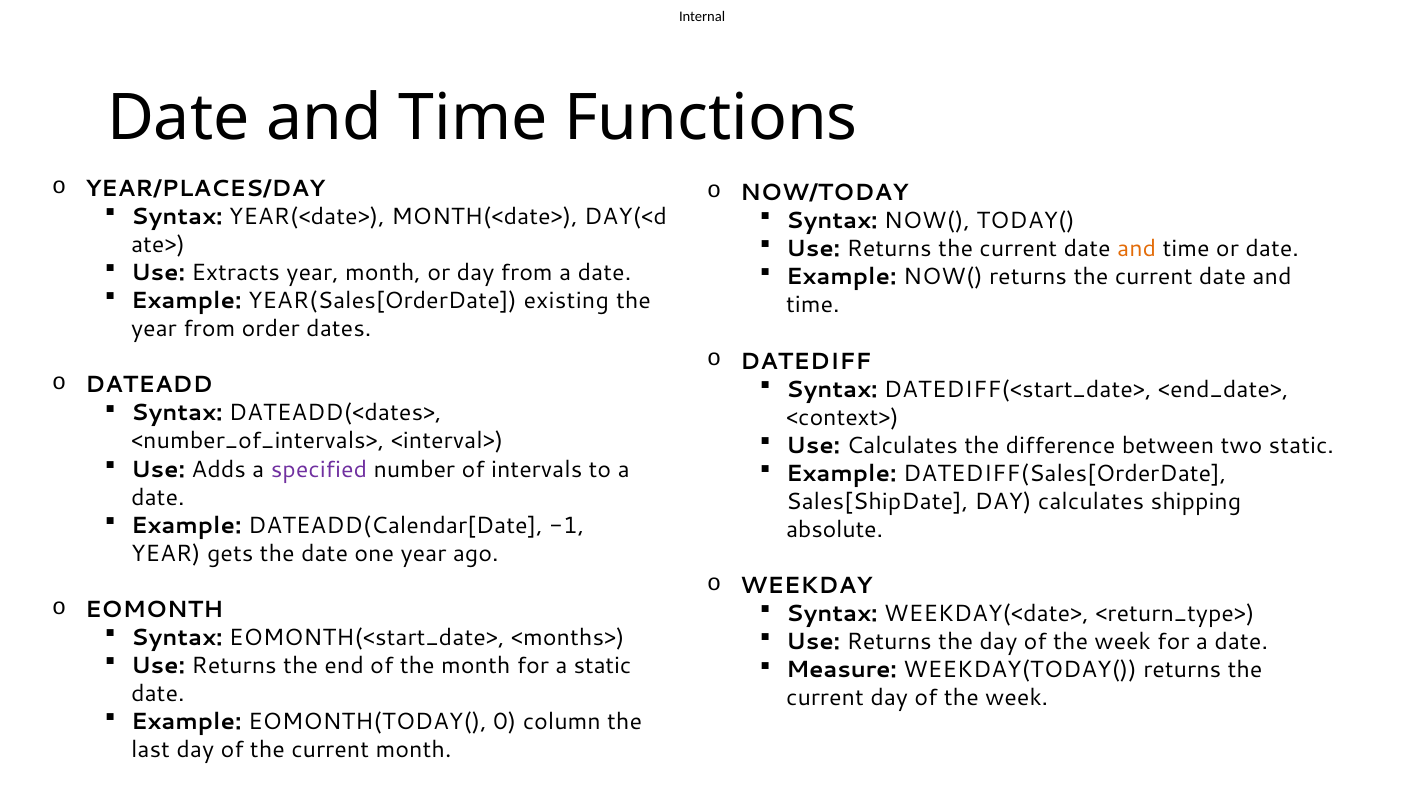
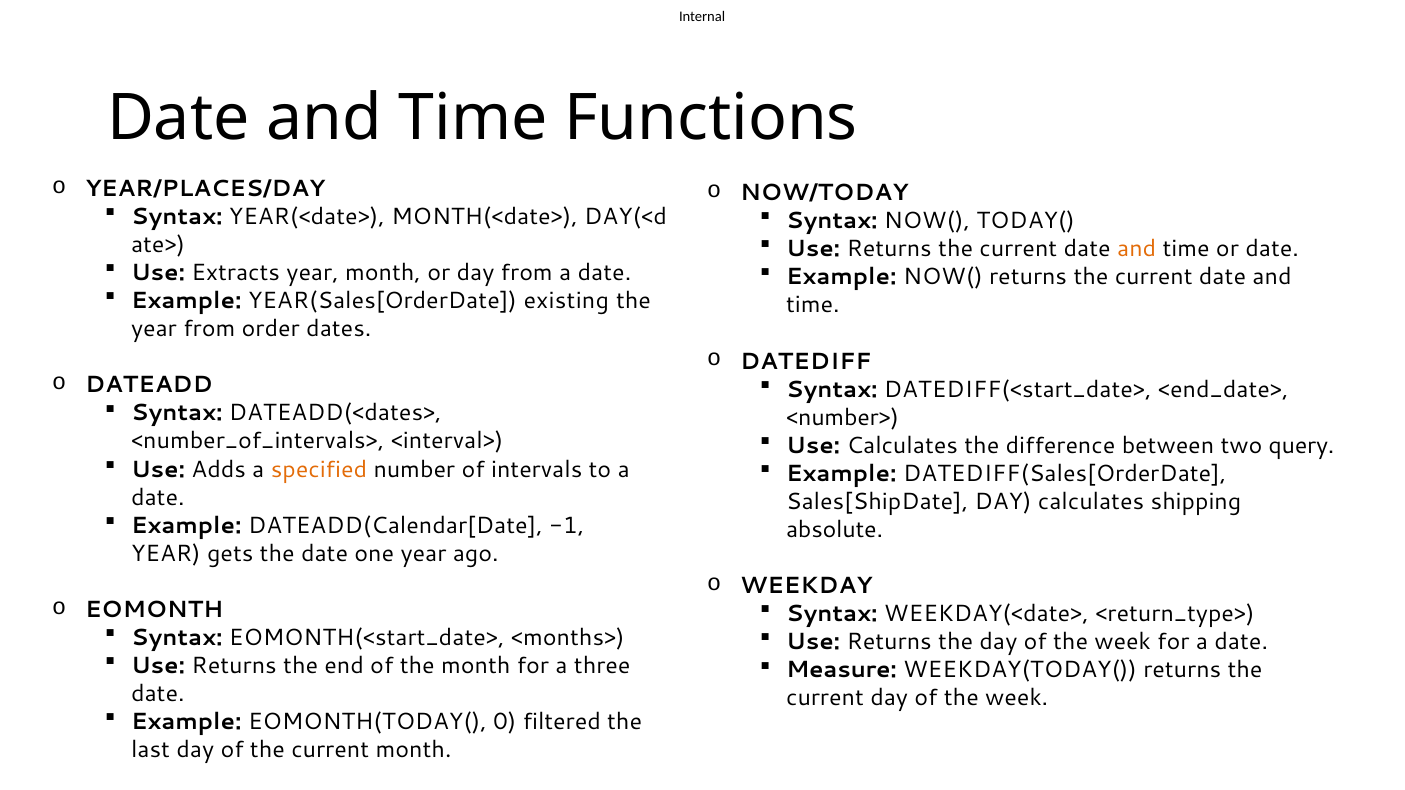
<context>: <context> -> <number>
two static: static -> query
specified colour: purple -> orange
a static: static -> three
column: column -> filtered
